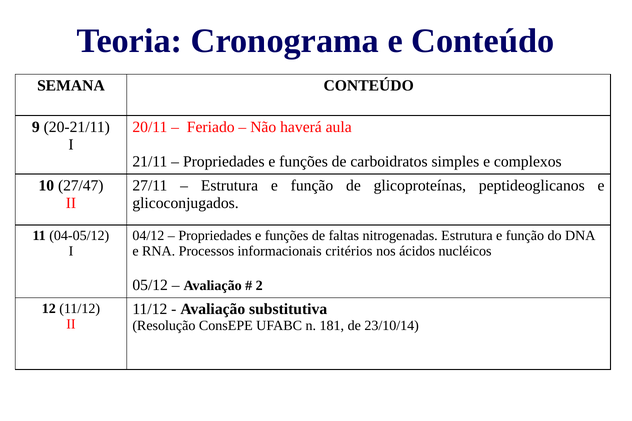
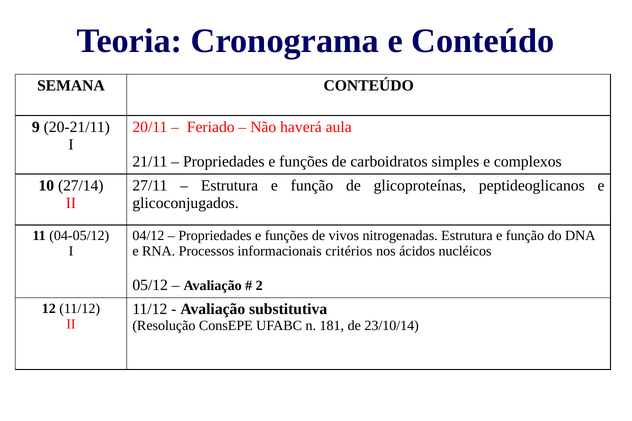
27/47: 27/47 -> 27/14
faltas: faltas -> vivos
